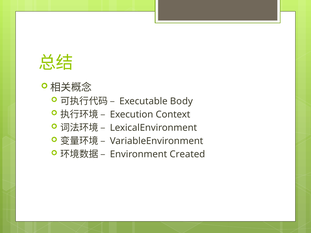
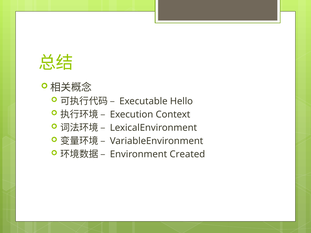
Body: Body -> Hello
